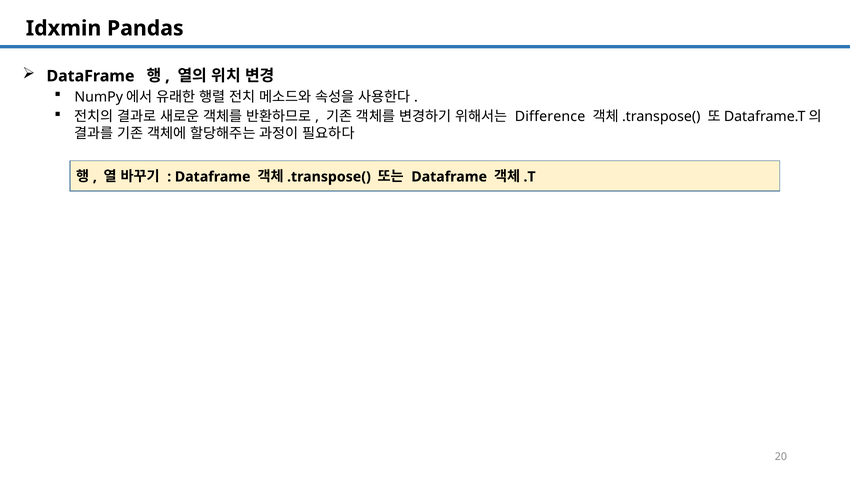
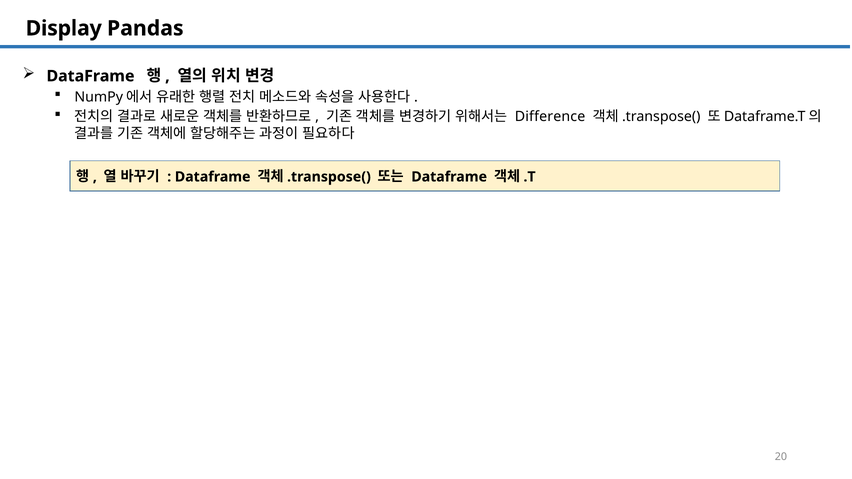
Idxmin: Idxmin -> Display
